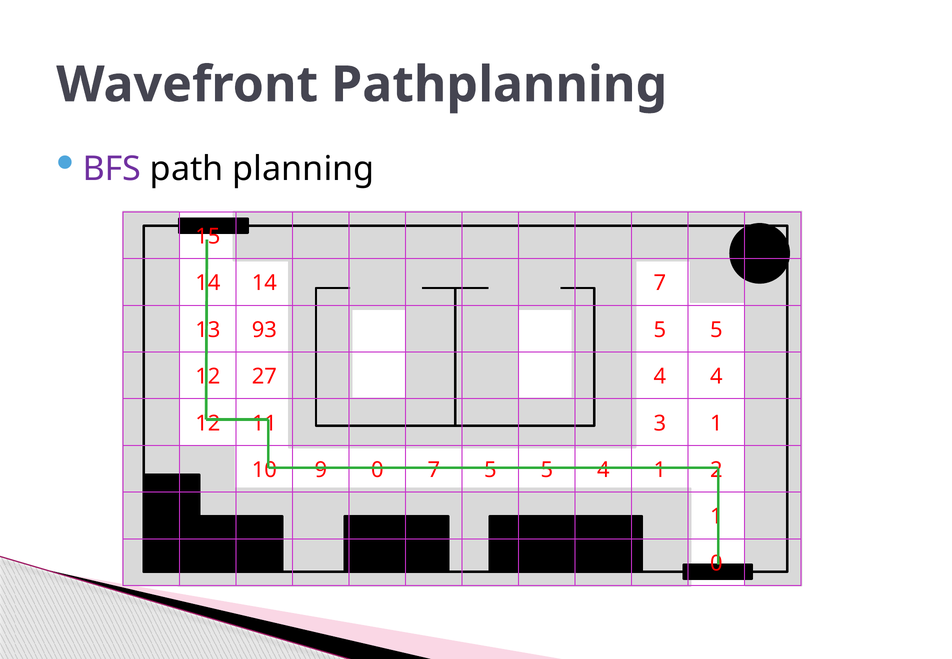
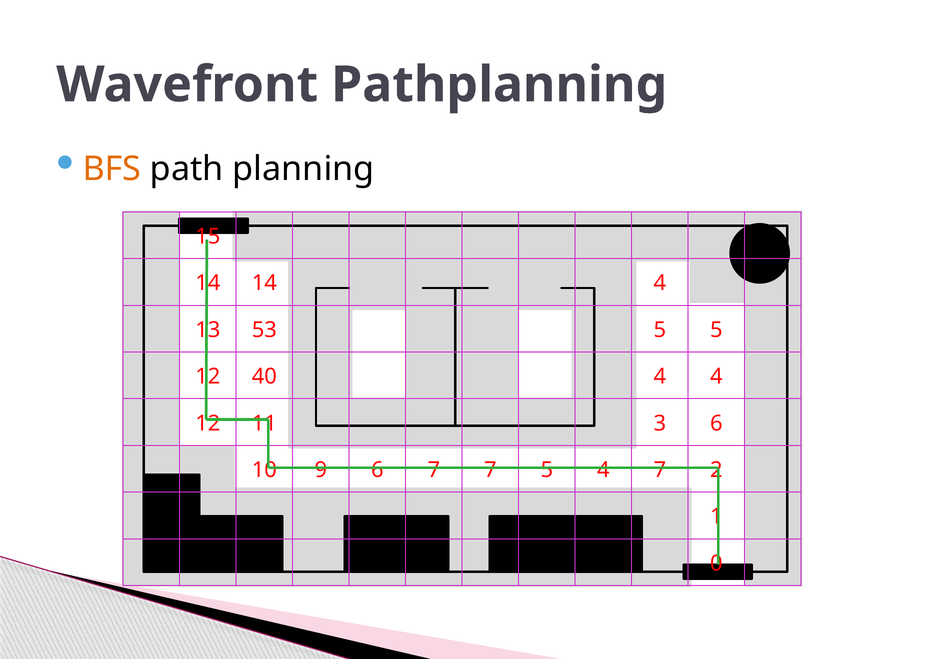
BFS colour: purple -> orange
14 7: 7 -> 4
93: 93 -> 53
27: 27 -> 40
3 1: 1 -> 6
9 0: 0 -> 6
7 5: 5 -> 7
4 1: 1 -> 7
